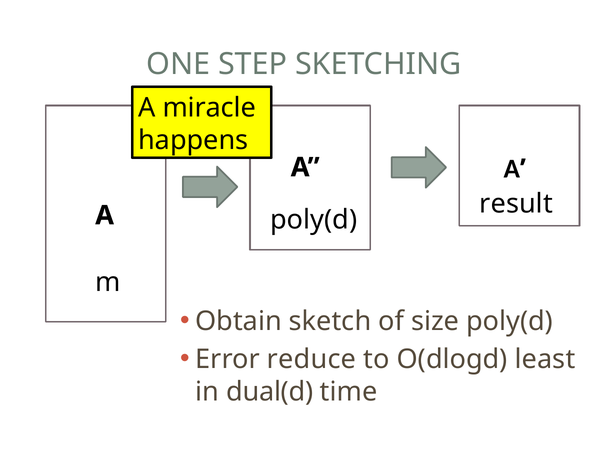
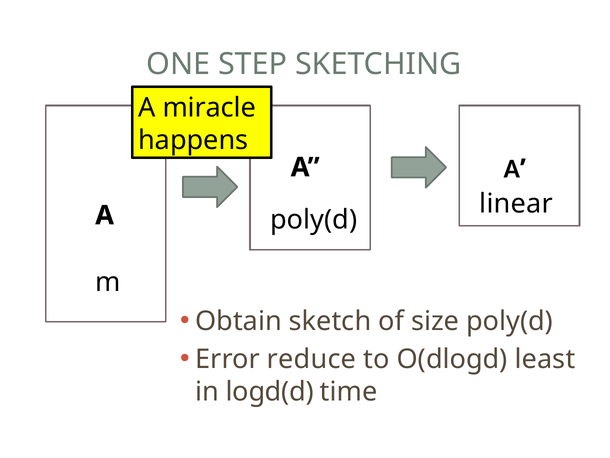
result: result -> linear
dual(d: dual(d -> logd(d
